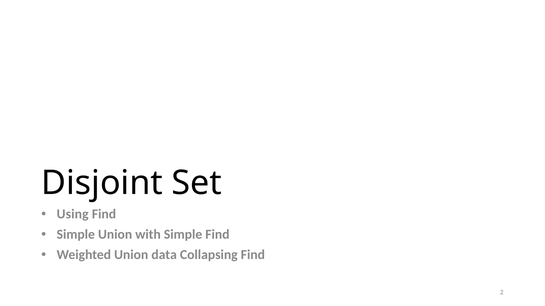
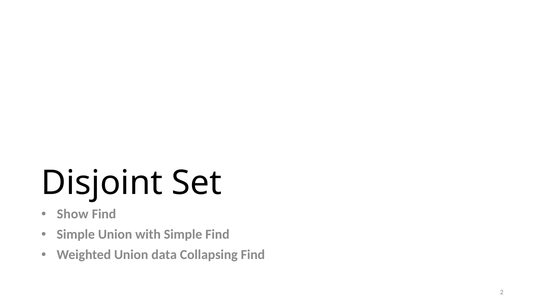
Using: Using -> Show
